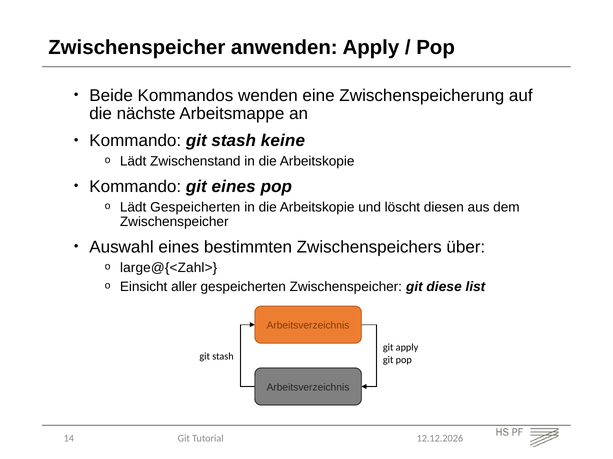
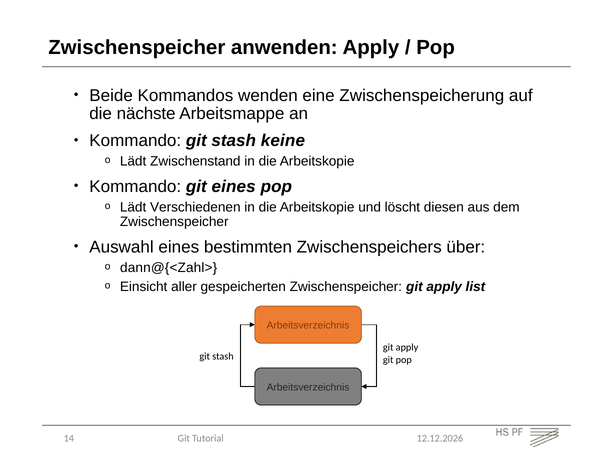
Lädt Gespeicherten: Gespeicherten -> Verschiedenen
large@{<Zahl>: large@{<Zahl> -> dann@{<Zahl>
Zwischenspeicher git diese: diese -> apply
